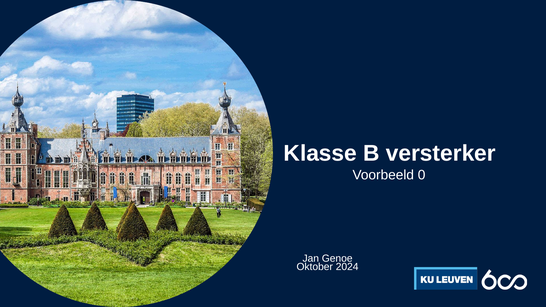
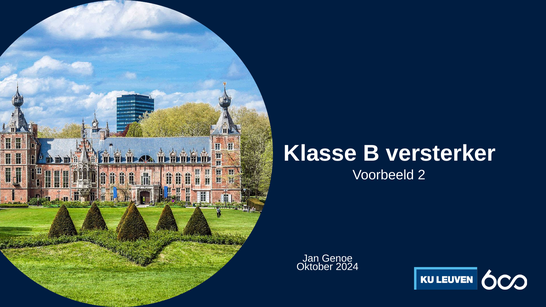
0: 0 -> 2
